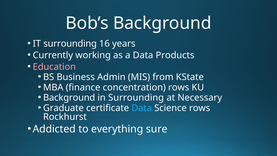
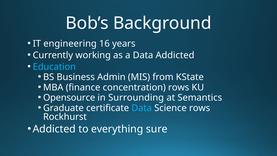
IT surrounding: surrounding -> engineering
Data Products: Products -> Addicted
Education colour: pink -> light blue
Background at (69, 98): Background -> Opensource
Necessary: Necessary -> Semantics
